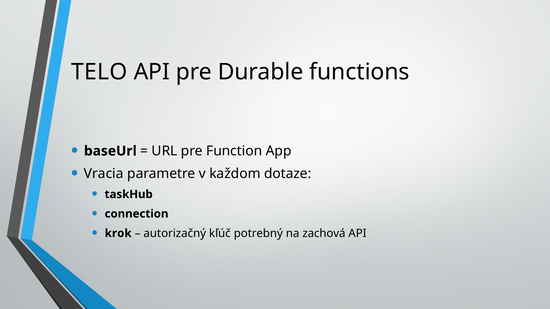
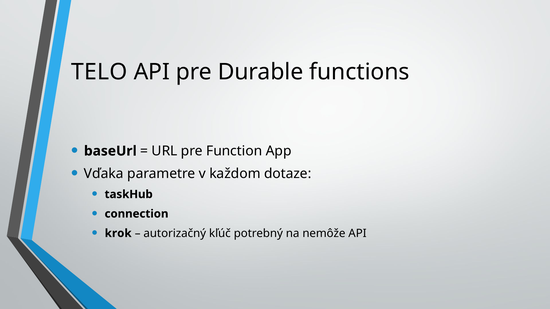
Vracia: Vracia -> Vďaka
zachová: zachová -> nemôže
